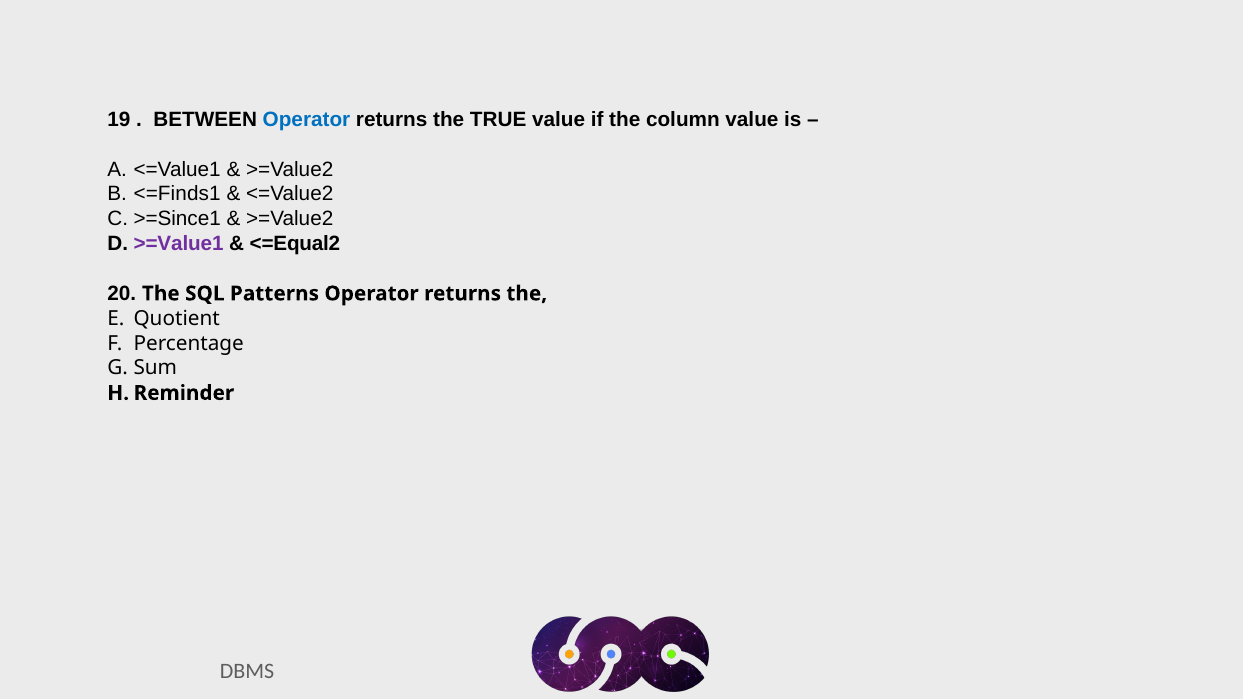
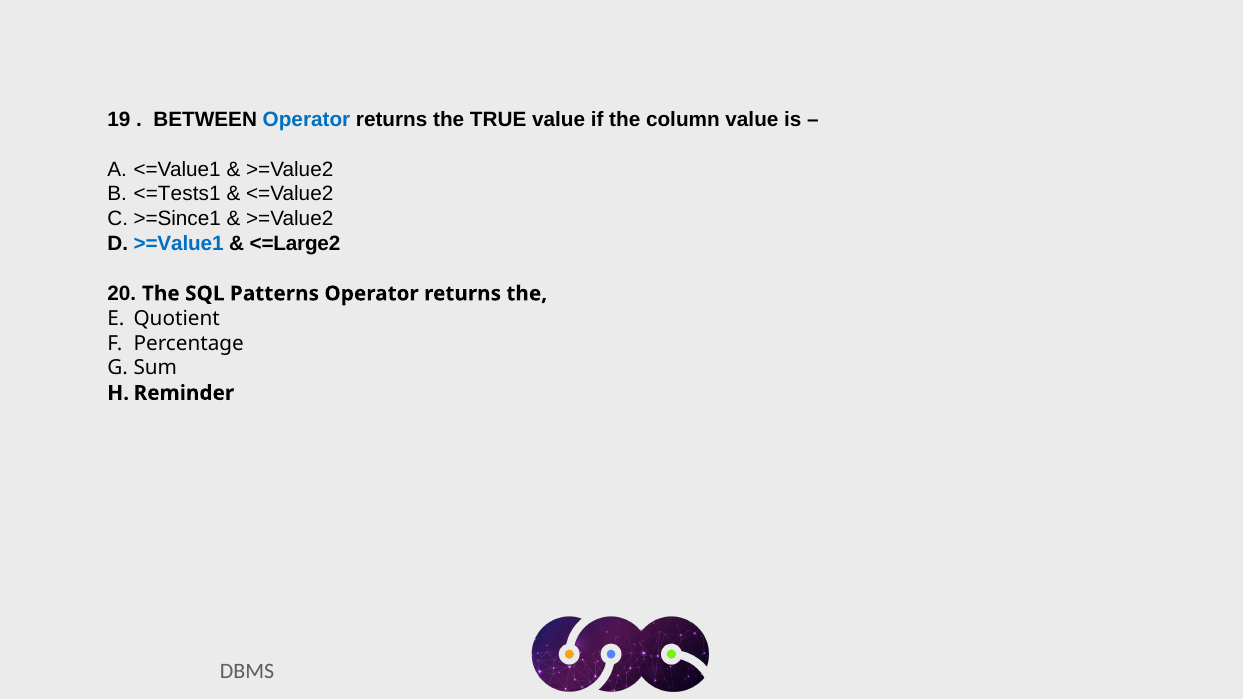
<=Finds1: <=Finds1 -> <=Tests1
>=Value1 colour: purple -> blue
<=Equal2: <=Equal2 -> <=Large2
